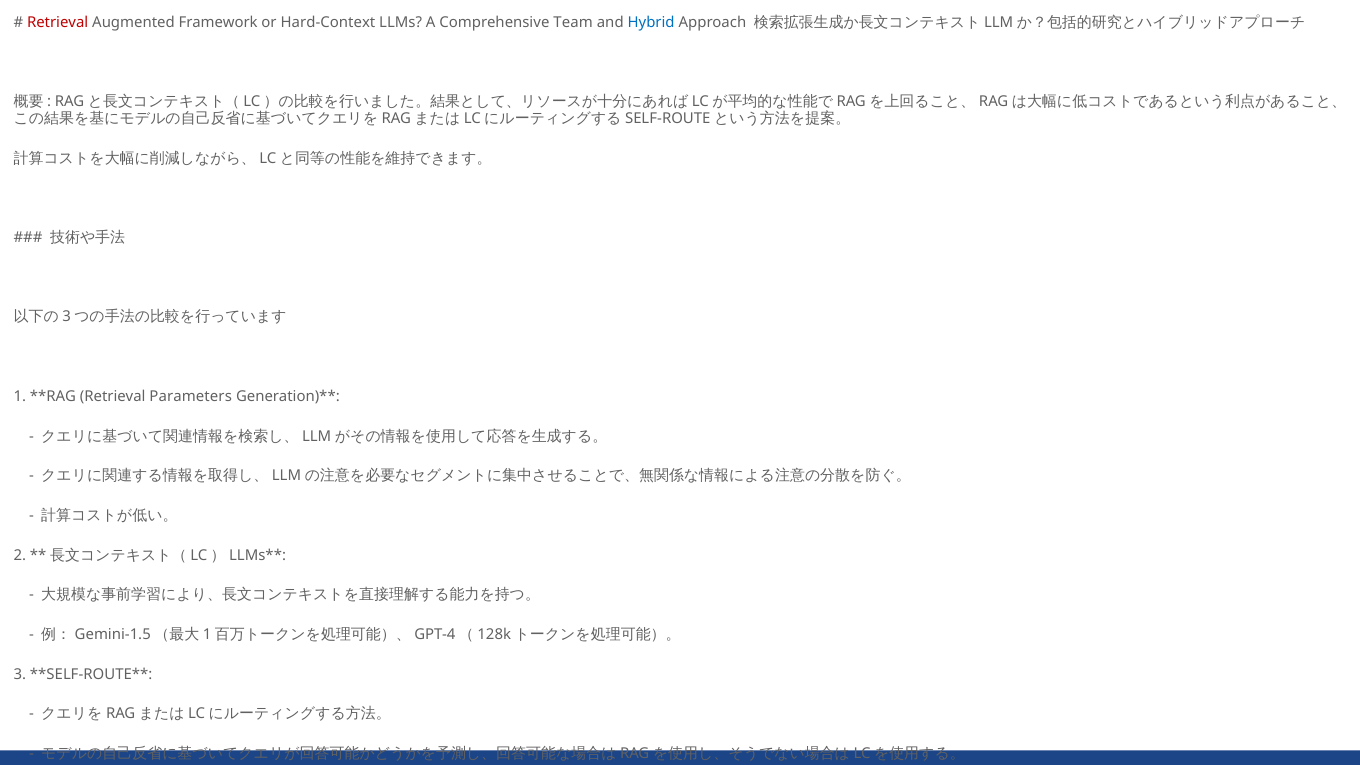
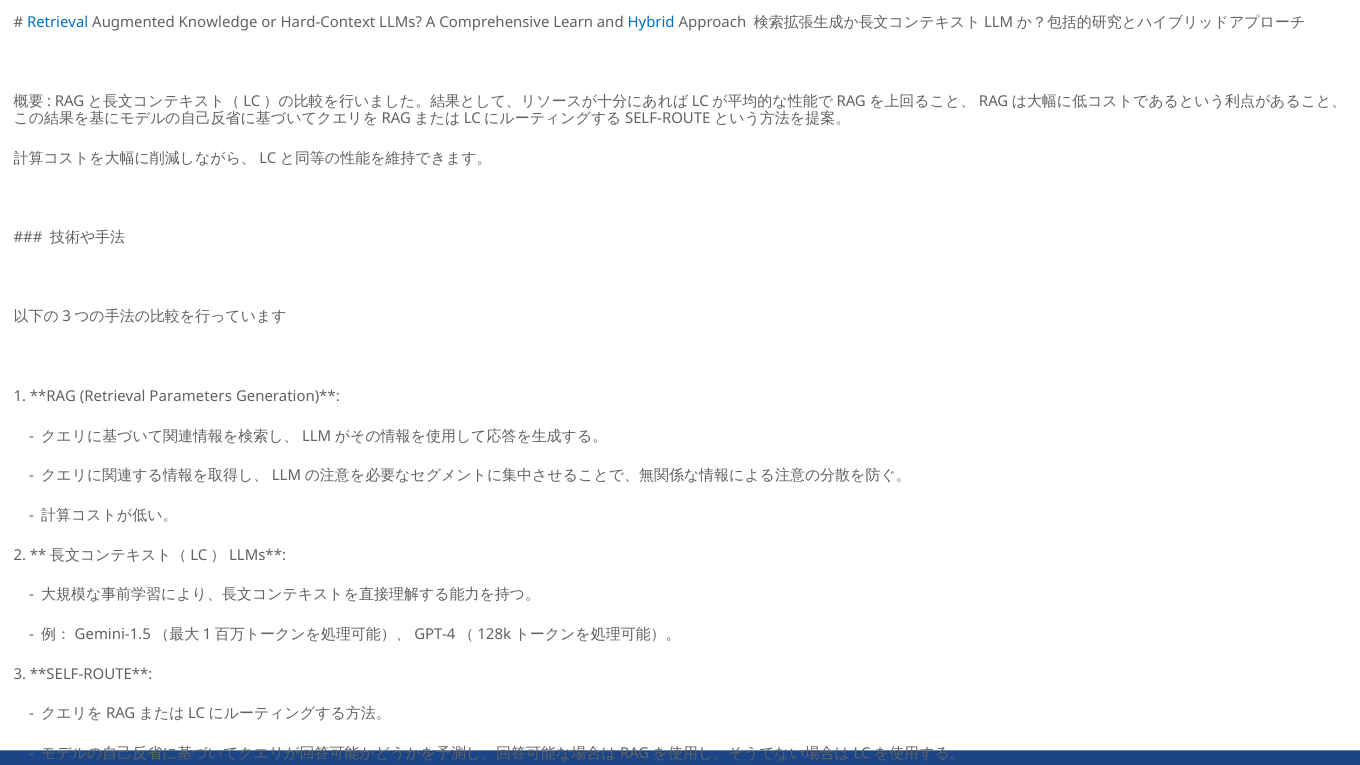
Retrieval at (58, 22) colour: red -> blue
Framework: Framework -> Knowledge
Comprehensive Team: Team -> Learn
